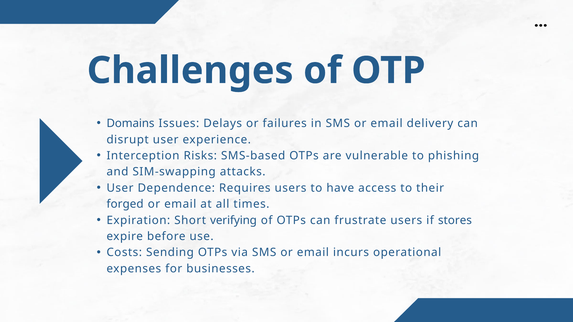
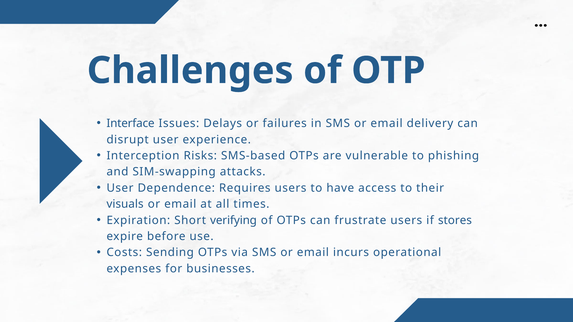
Domains: Domains -> Interface
forged: forged -> visuals
